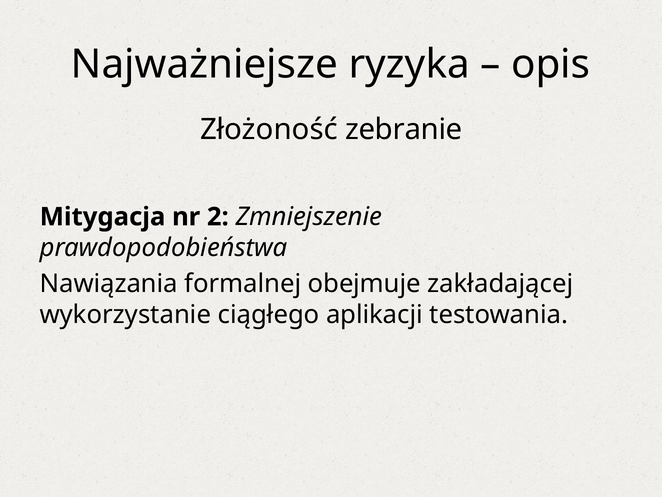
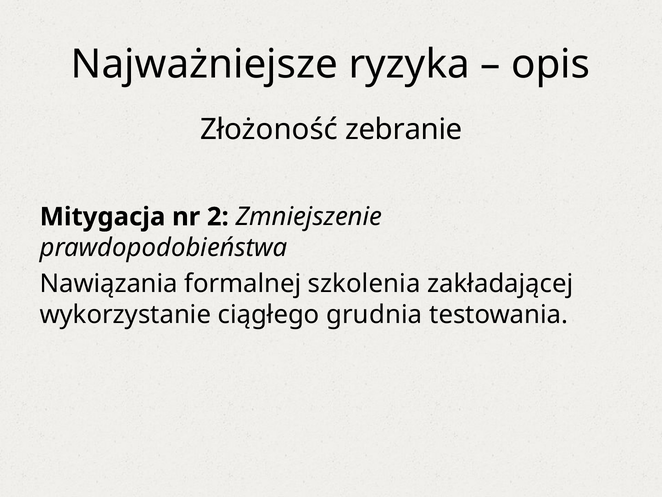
obejmuje: obejmuje -> szkolenia
aplikacji: aplikacji -> grudnia
